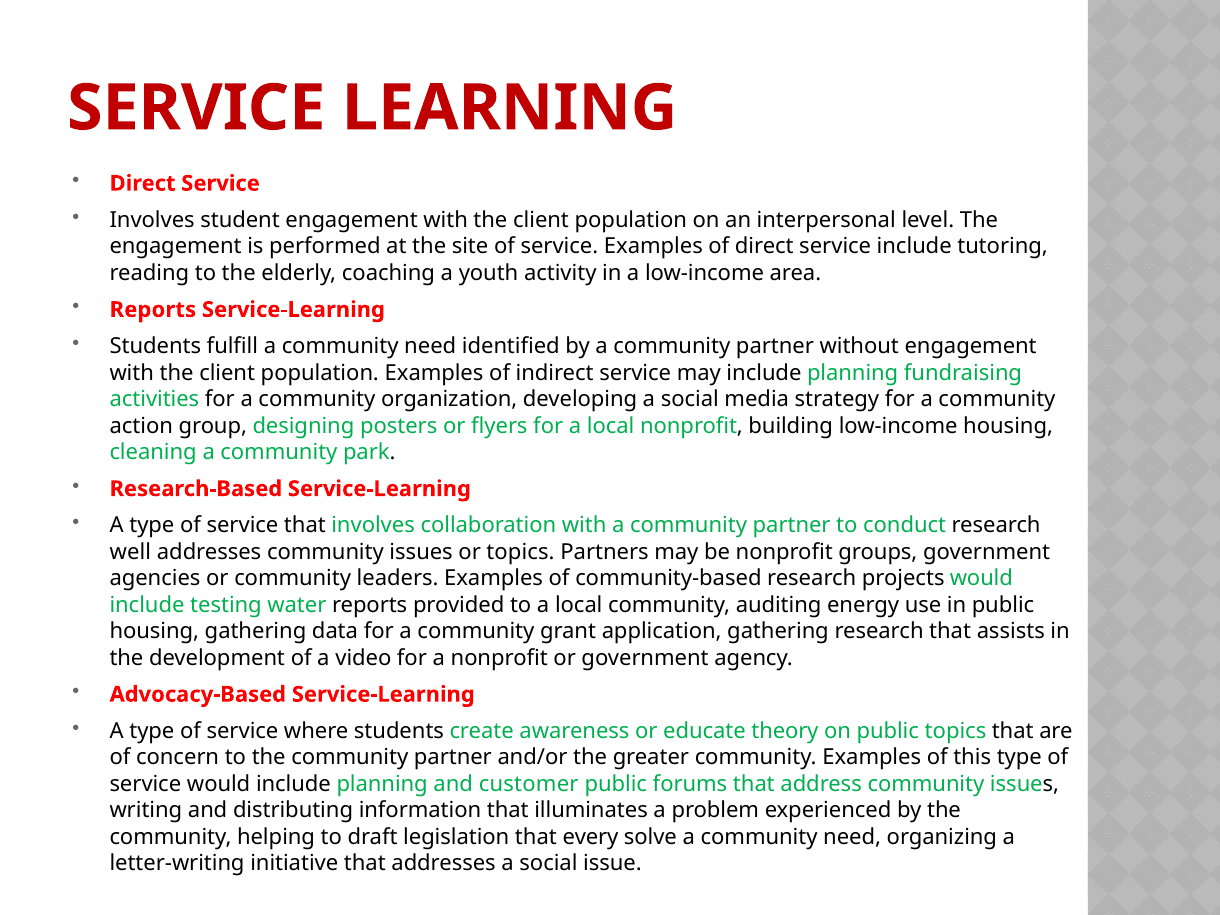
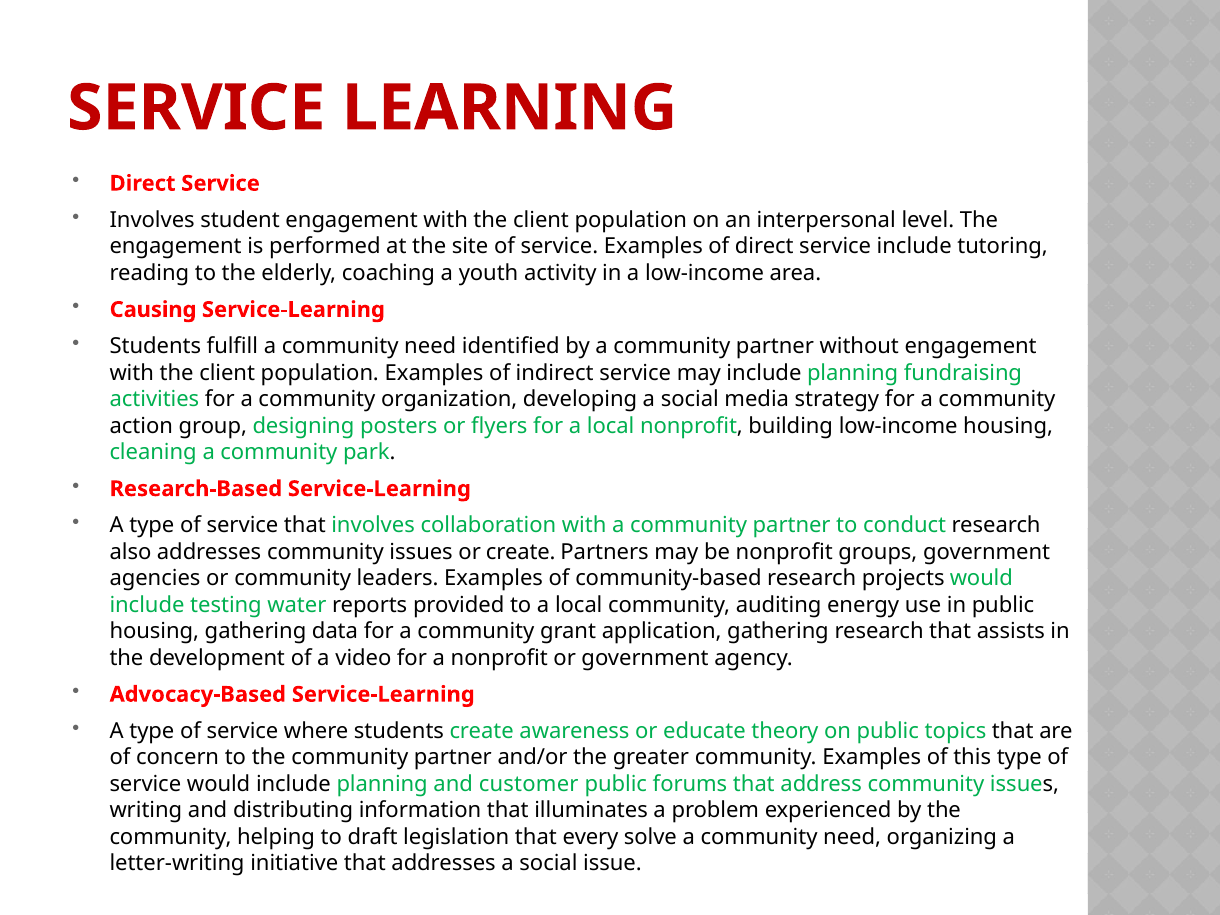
Reports at (153, 310): Reports -> Causing
well: well -> also
or topics: topics -> create
